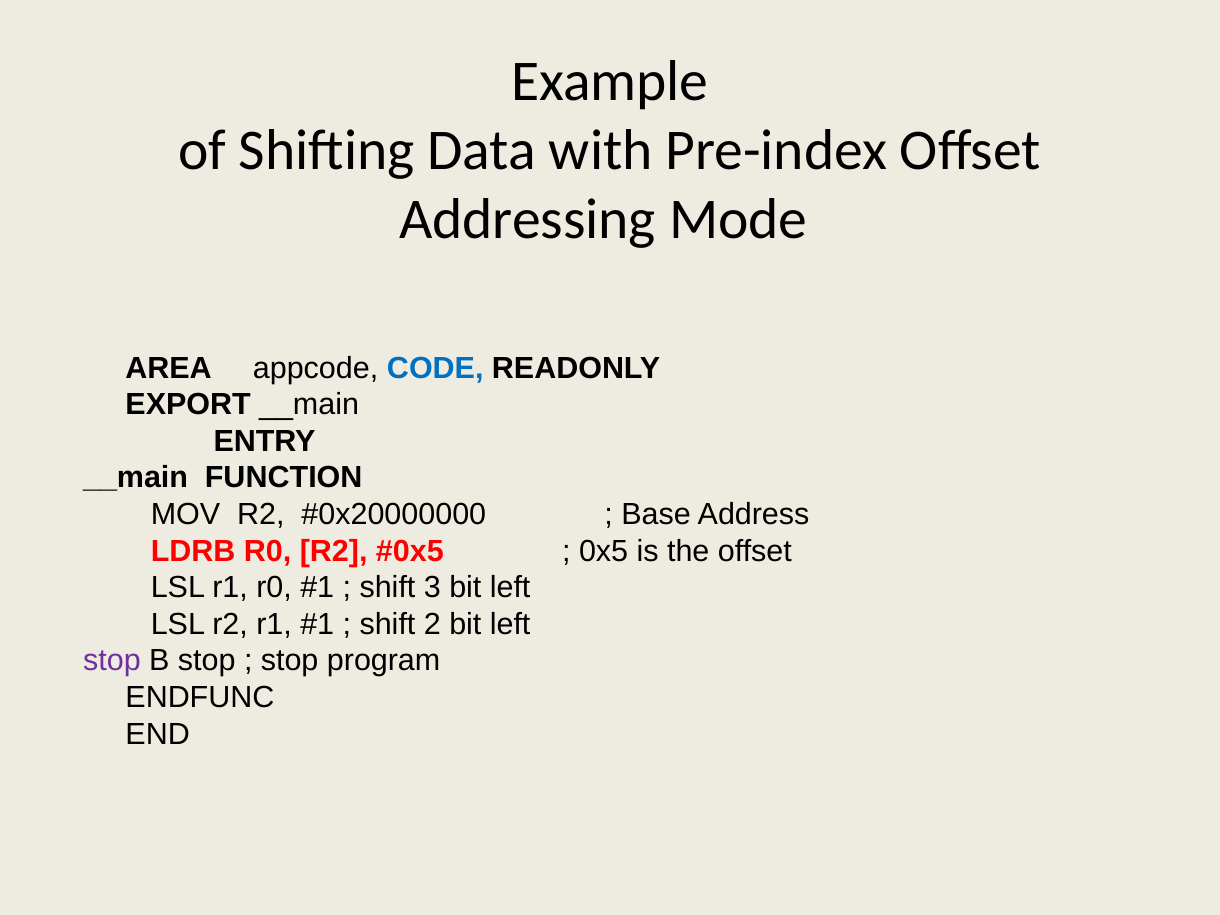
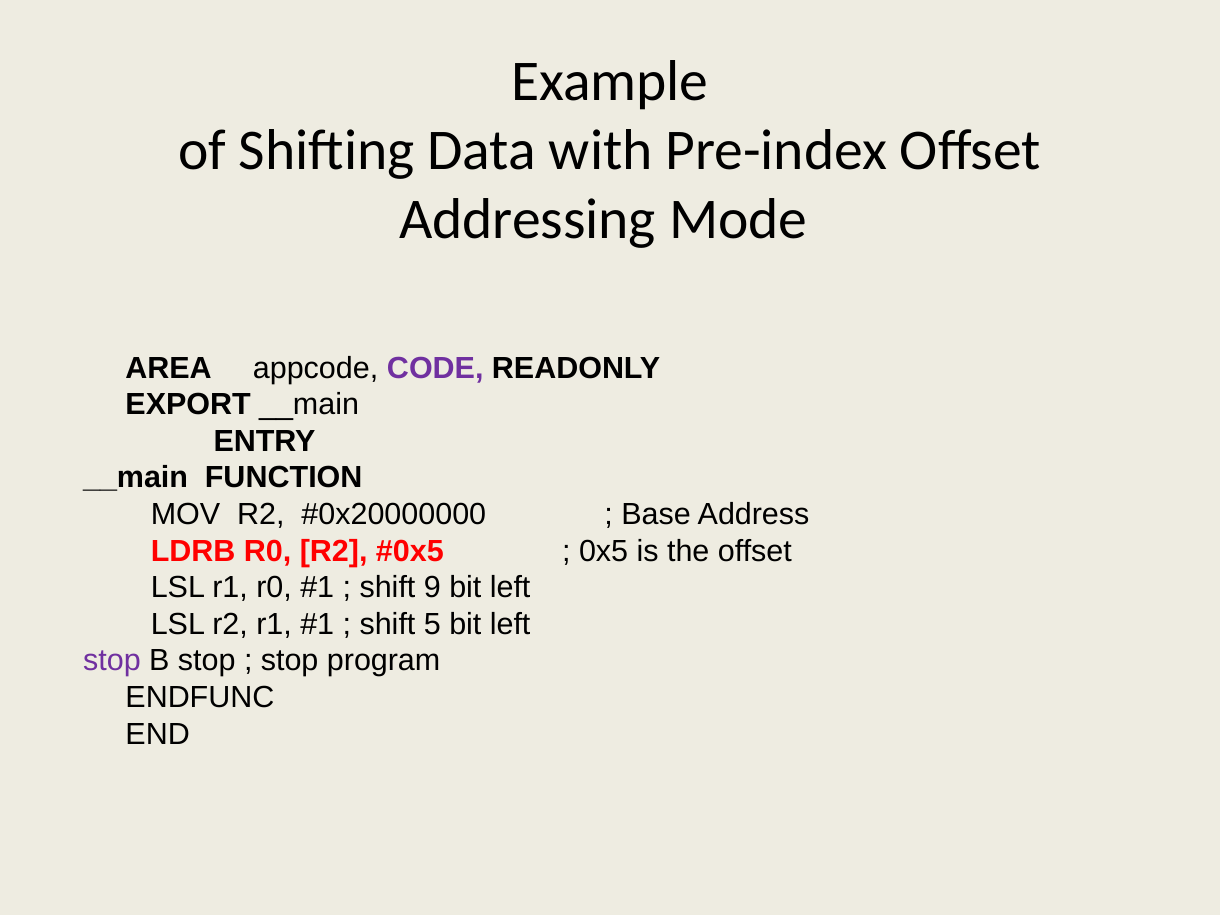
CODE colour: blue -> purple
3: 3 -> 9
2: 2 -> 5
